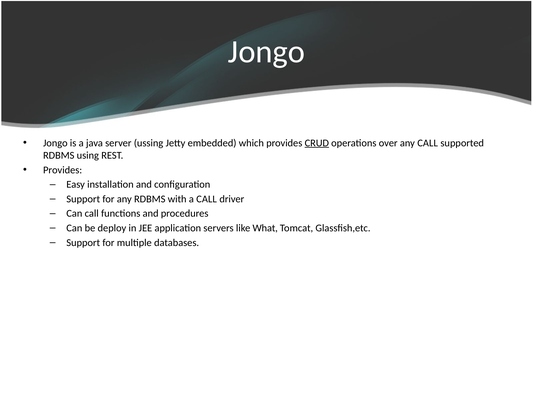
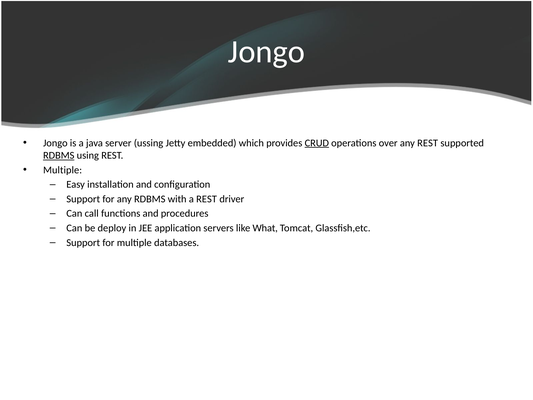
any CALL: CALL -> REST
RDBMS at (59, 155) underline: none -> present
Provides at (63, 170): Provides -> Multiple
a CALL: CALL -> REST
